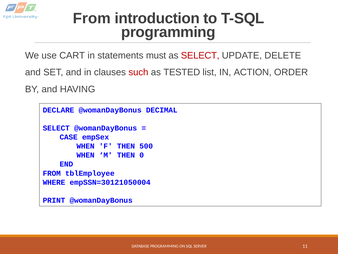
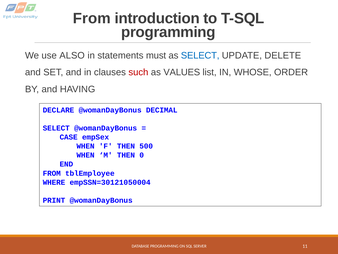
CART: CART -> ALSO
SELECT at (200, 55) colour: red -> blue
TESTED: TESTED -> VALUES
ACTION: ACTION -> WHOSE
